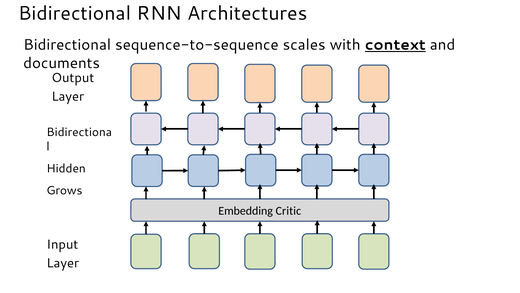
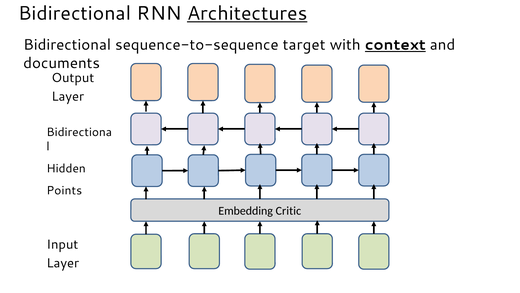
Architectures underline: none -> present
scales: scales -> target
Grows: Grows -> Points
